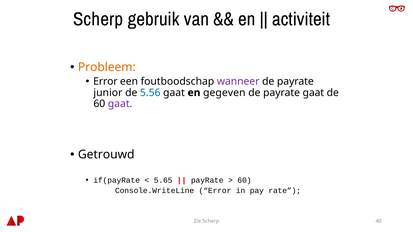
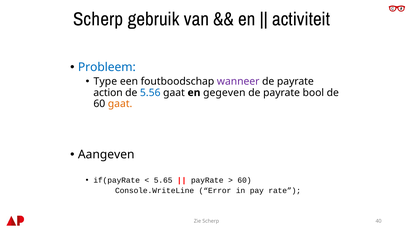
Probleem colour: orange -> blue
Error at (105, 82): Error -> Type
junior: junior -> action
payrate gaat: gaat -> bool
gaat at (120, 104) colour: purple -> orange
Getrouwd: Getrouwd -> Aangeven
